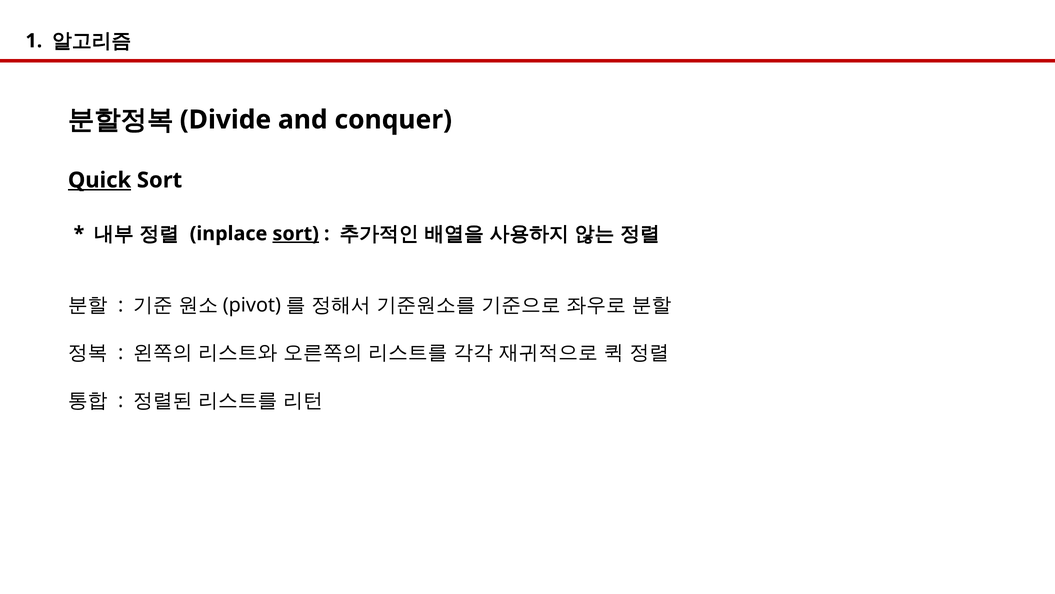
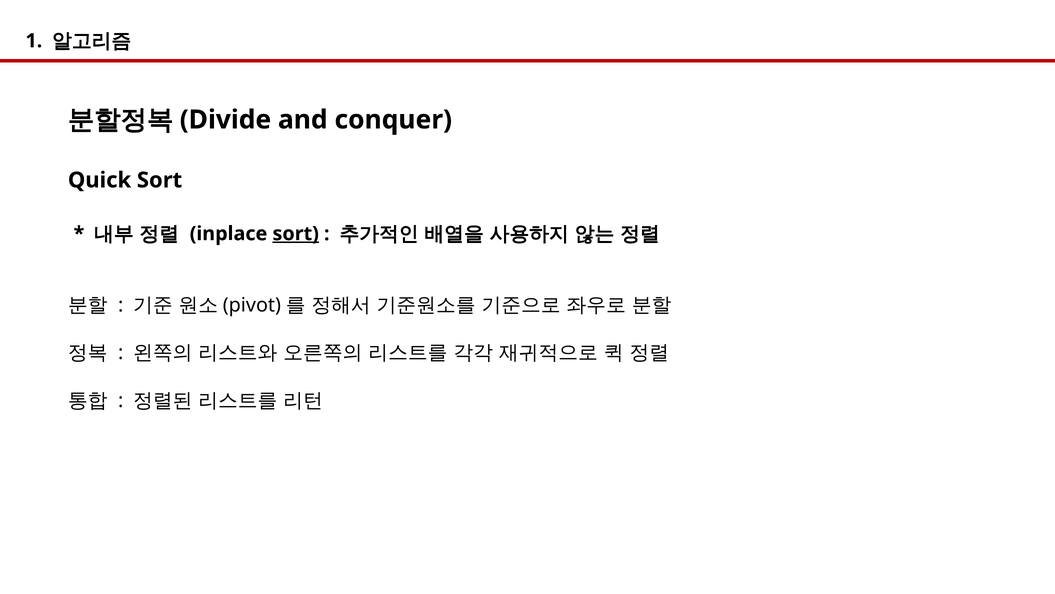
Quick underline: present -> none
